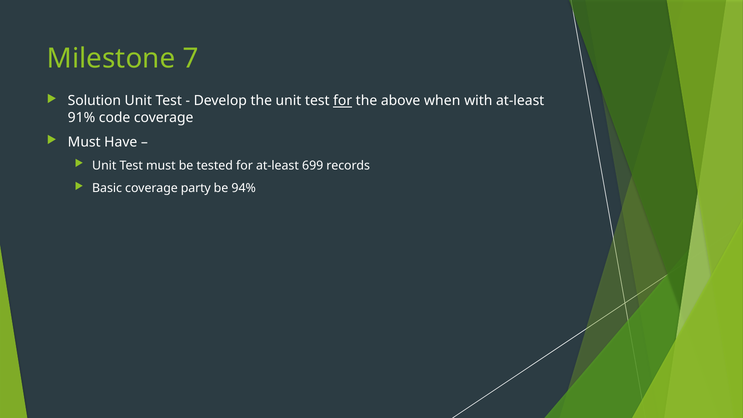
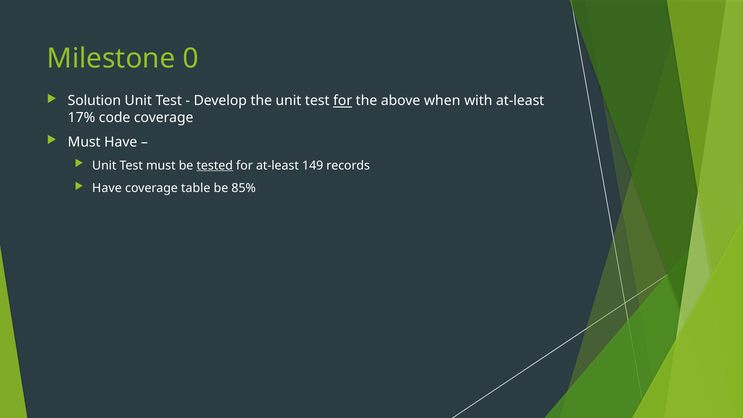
7: 7 -> 0
91%: 91% -> 17%
tested underline: none -> present
699: 699 -> 149
Basic at (107, 188): Basic -> Have
party: party -> table
94%: 94% -> 85%
